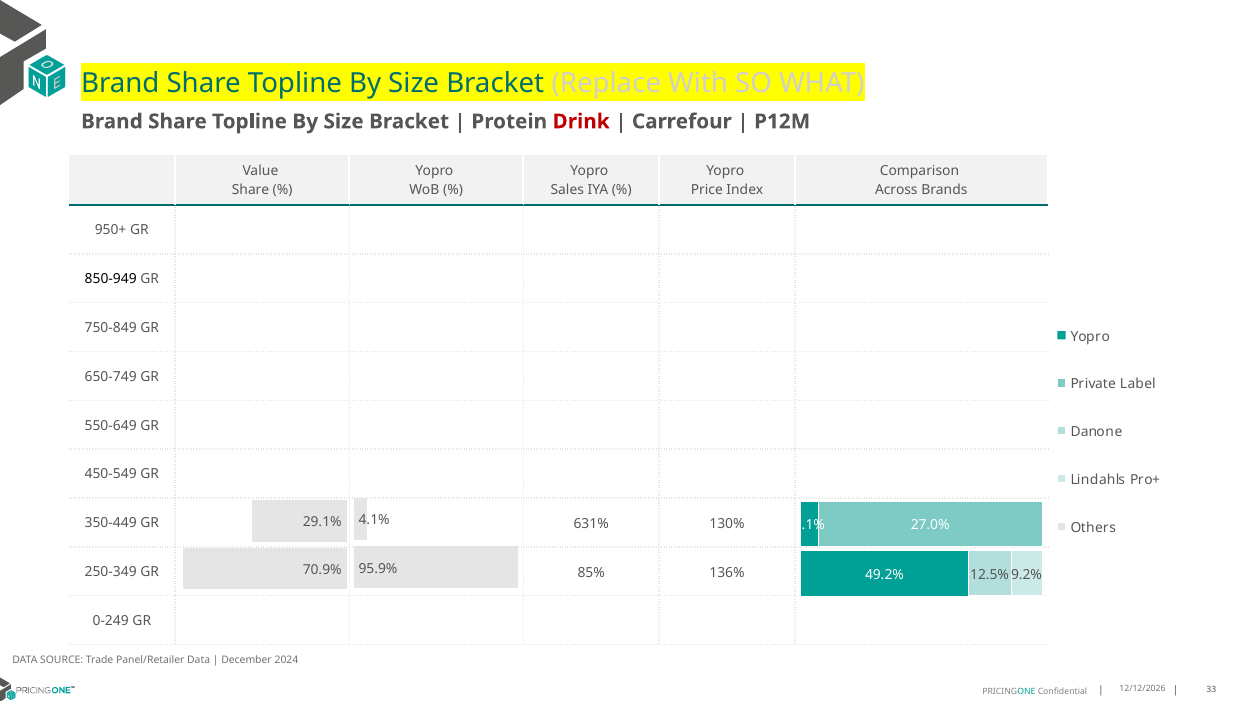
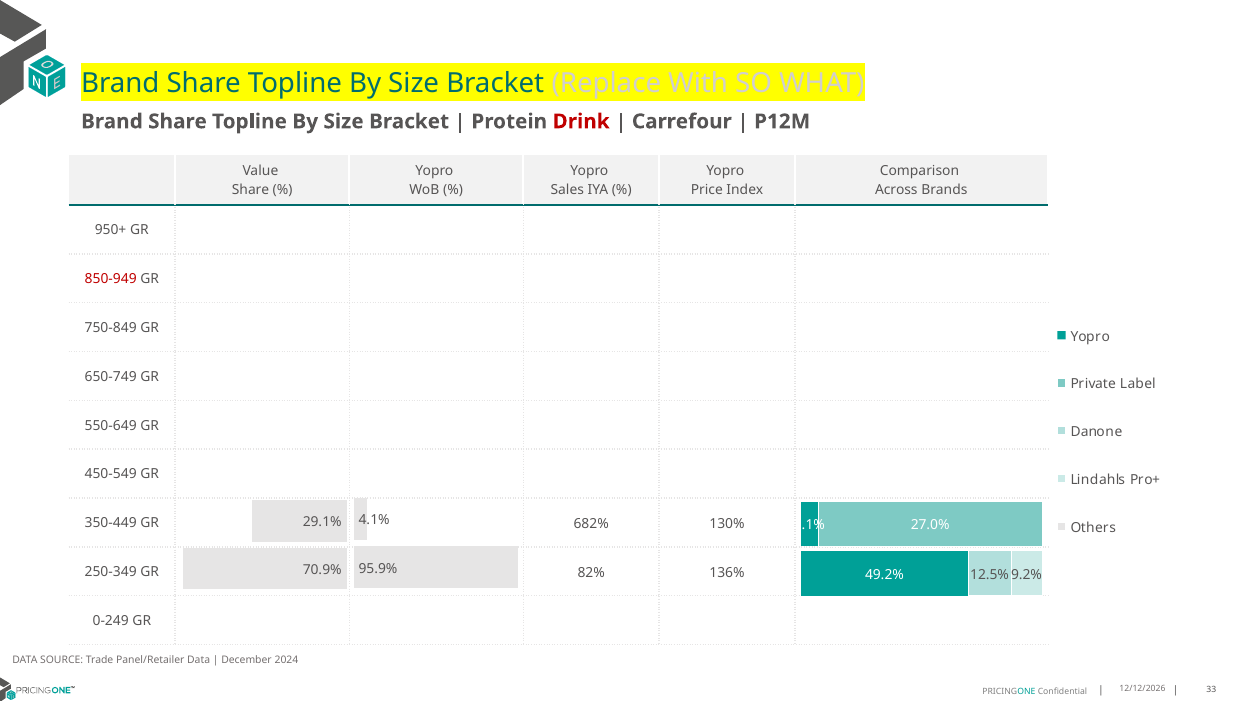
850-949 colour: black -> red
631%: 631% -> 682%
85%: 85% -> 82%
